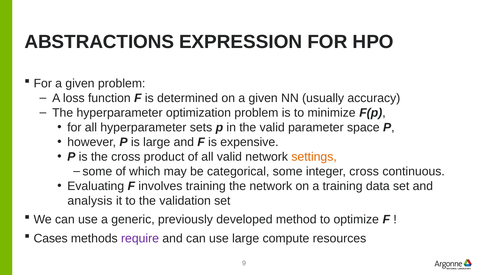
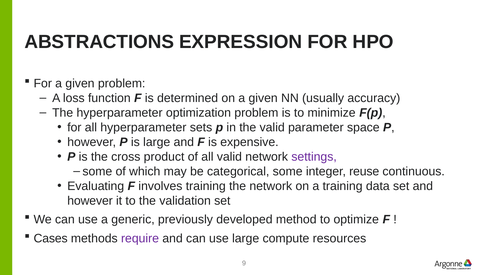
settings colour: orange -> purple
integer cross: cross -> reuse
analysis at (90, 200): analysis -> however
